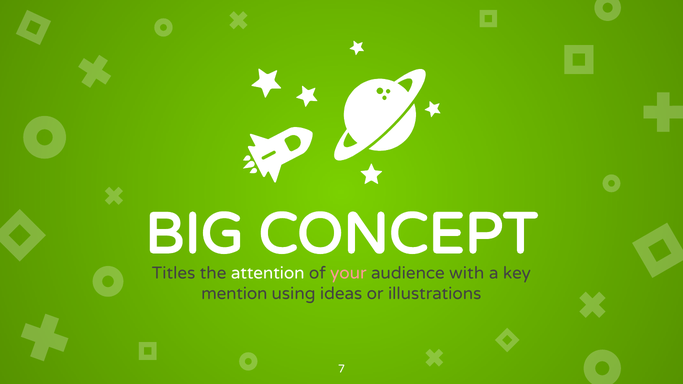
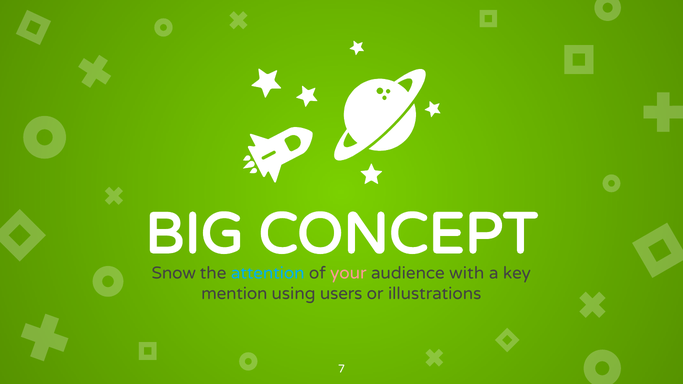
Titles: Titles -> Snow
attention colour: white -> light blue
ideas: ideas -> users
